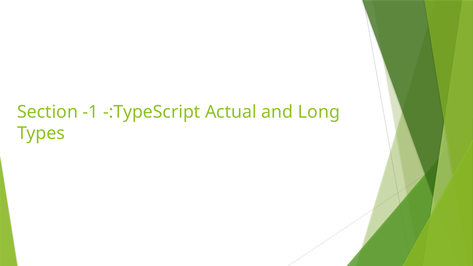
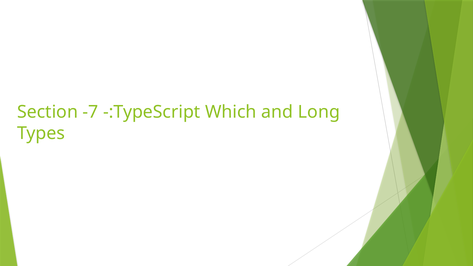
-1: -1 -> -7
Actual: Actual -> Which
